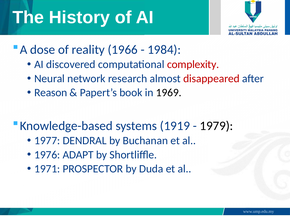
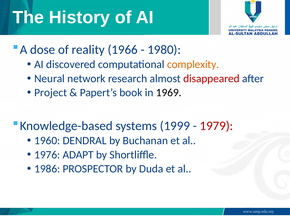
1984: 1984 -> 1980
complexity colour: red -> orange
Reason: Reason -> Project
1919: 1919 -> 1999
1979 colour: black -> red
1977: 1977 -> 1960
1971: 1971 -> 1986
